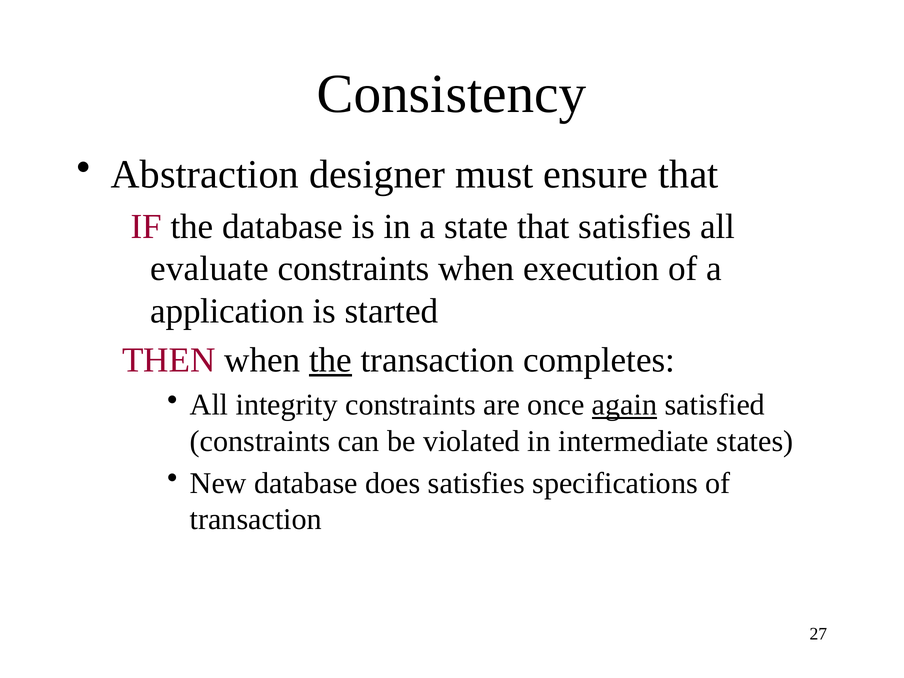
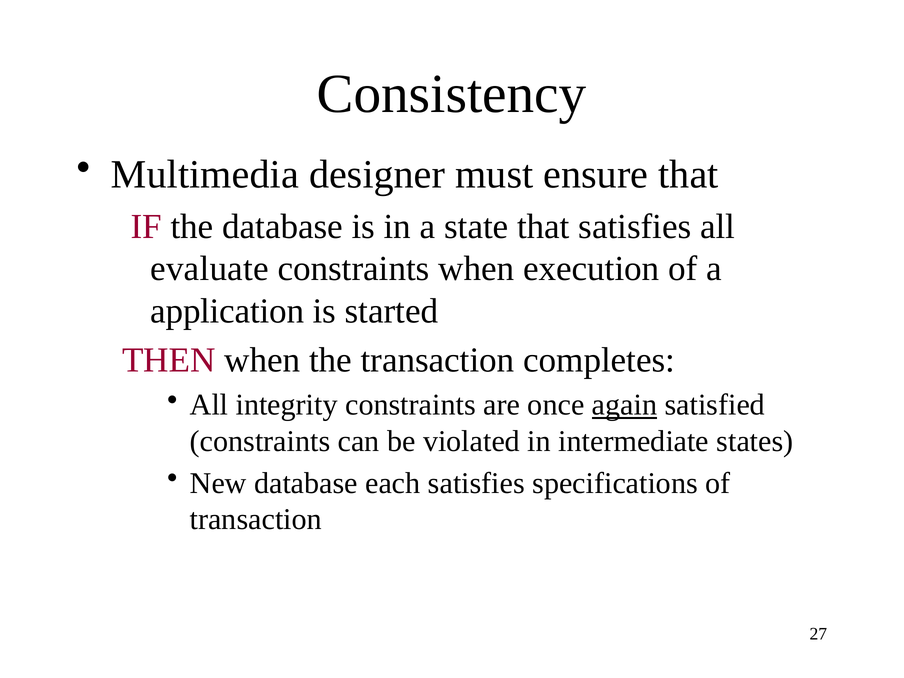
Abstraction: Abstraction -> Multimedia
the at (331, 360) underline: present -> none
does: does -> each
